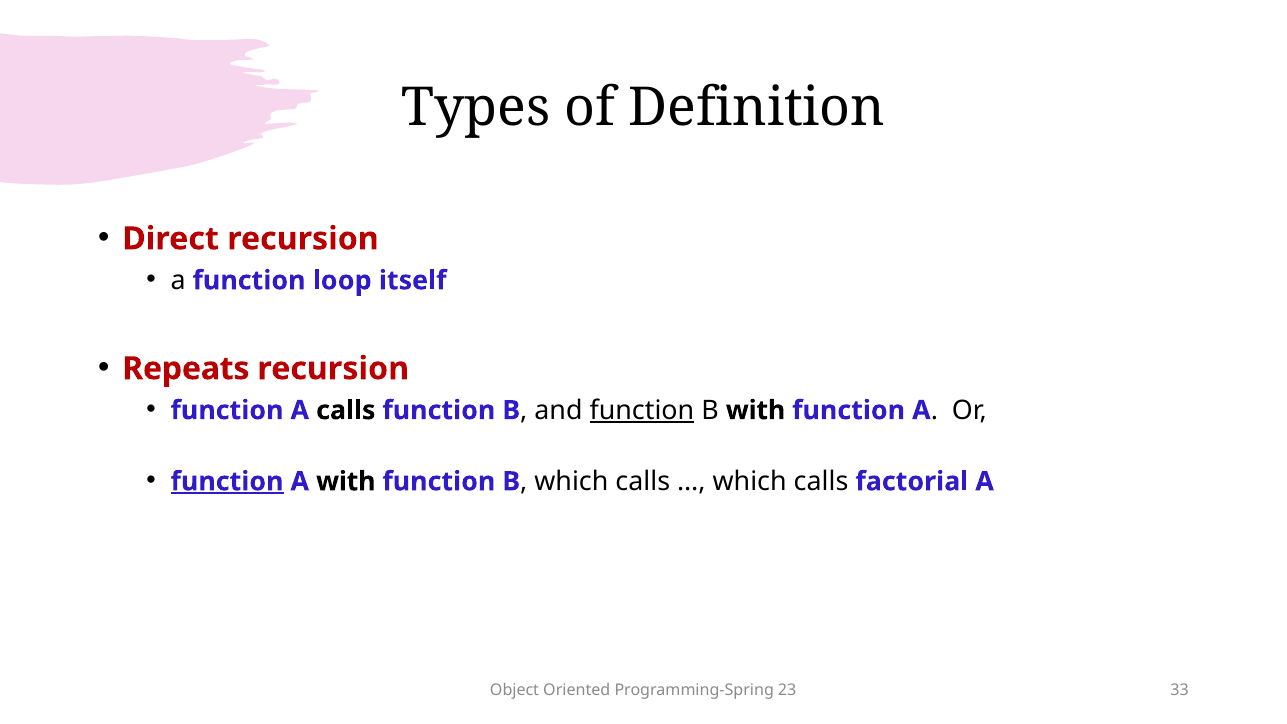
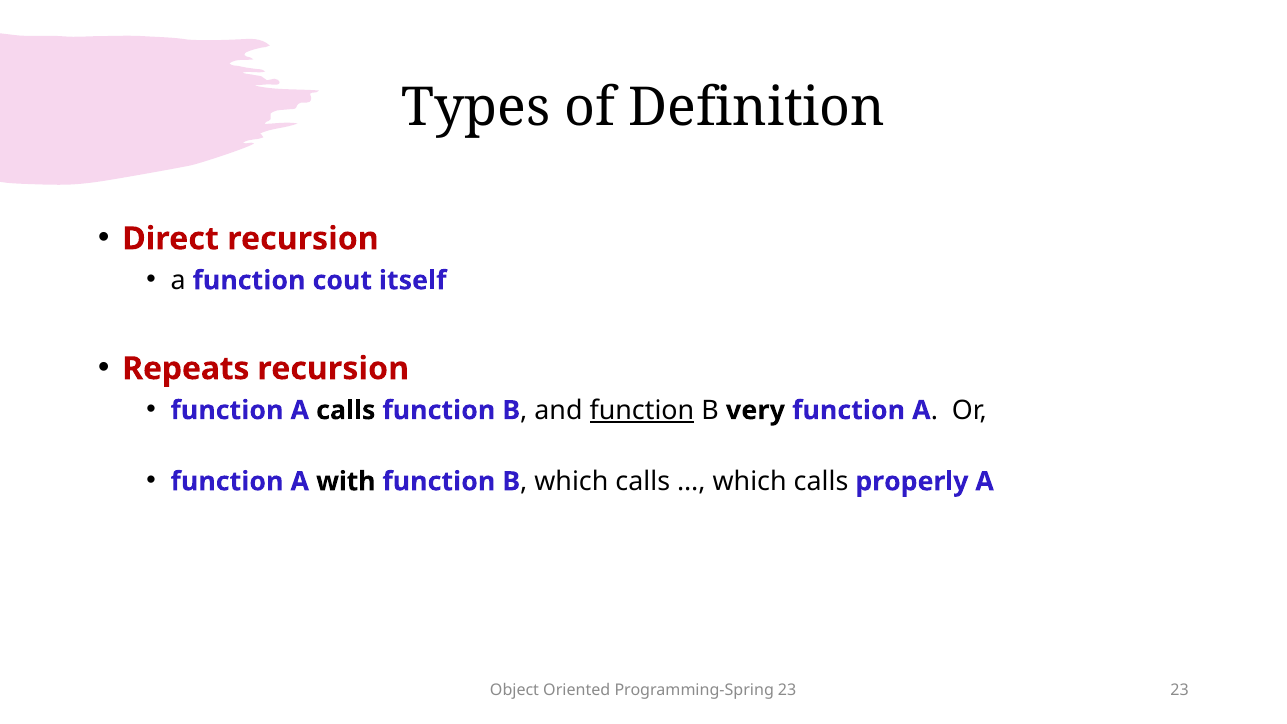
loop: loop -> cout
B with: with -> very
function at (227, 481) underline: present -> none
factorial: factorial -> properly
23 33: 33 -> 23
